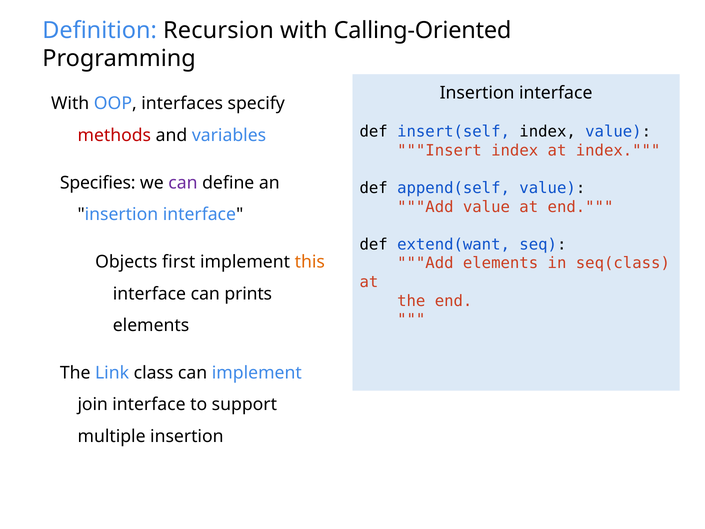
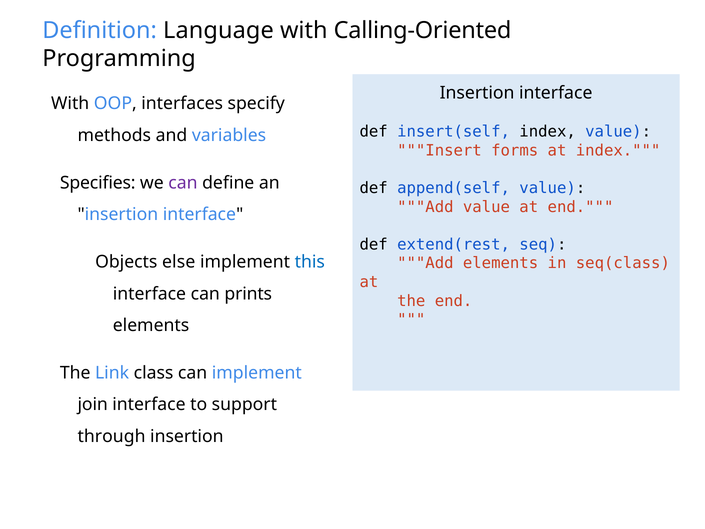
Recursion: Recursion -> Language
methods colour: red -> black
Insert index: index -> forms
extend(want: extend(want -> extend(rest
first: first -> else
this colour: orange -> blue
multiple: multiple -> through
